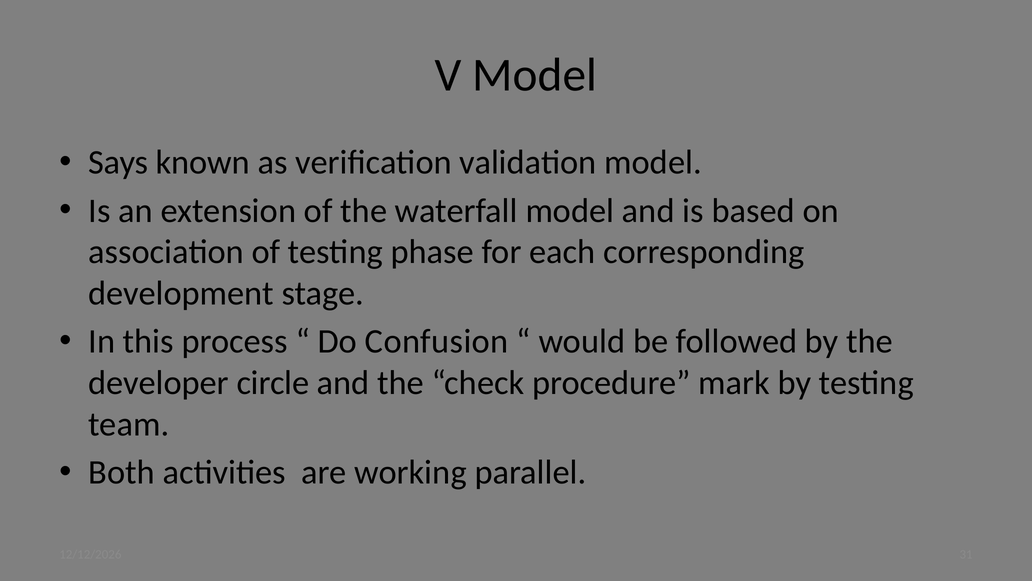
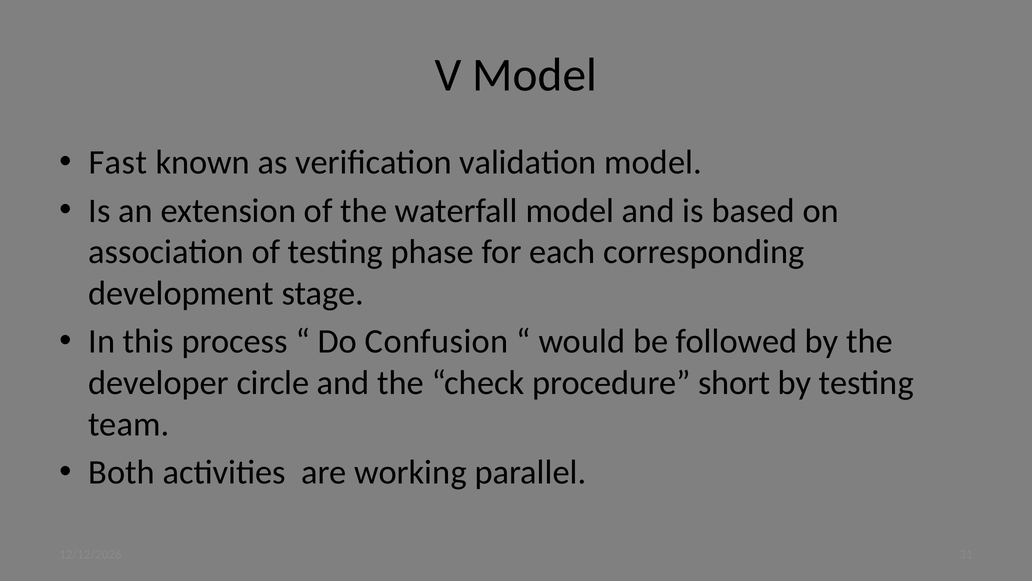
Says: Says -> Fast
mark: mark -> short
